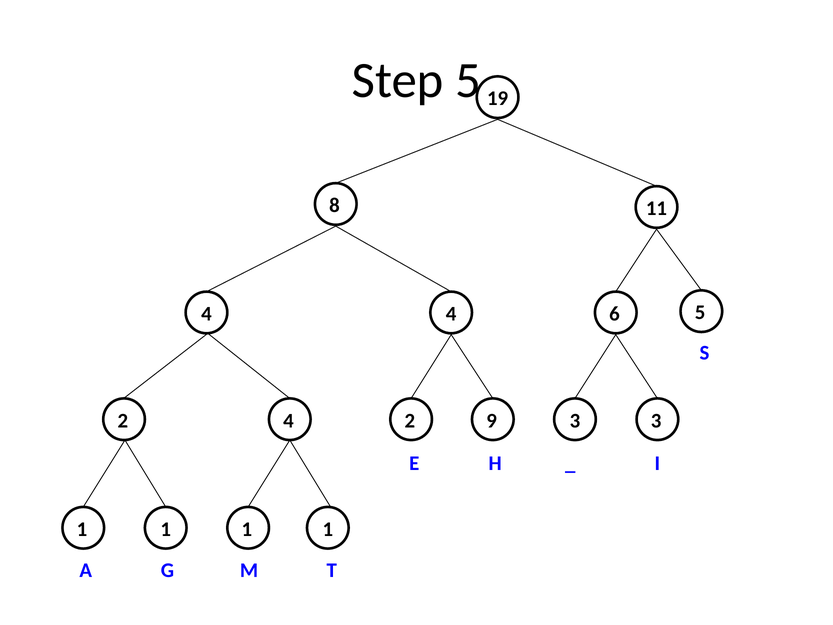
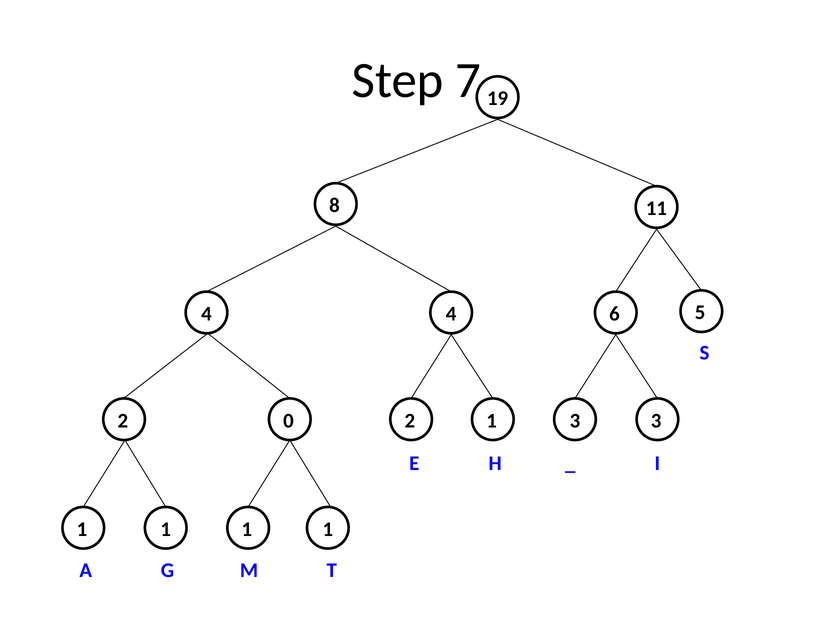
Step 5: 5 -> 7
2 4: 4 -> 0
2 9: 9 -> 1
